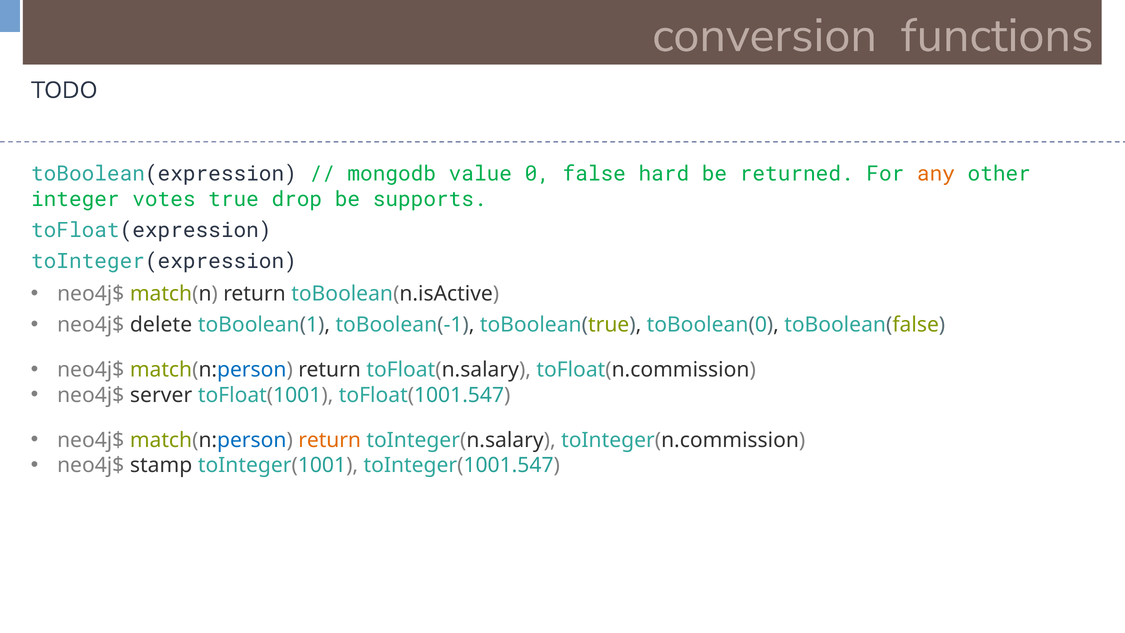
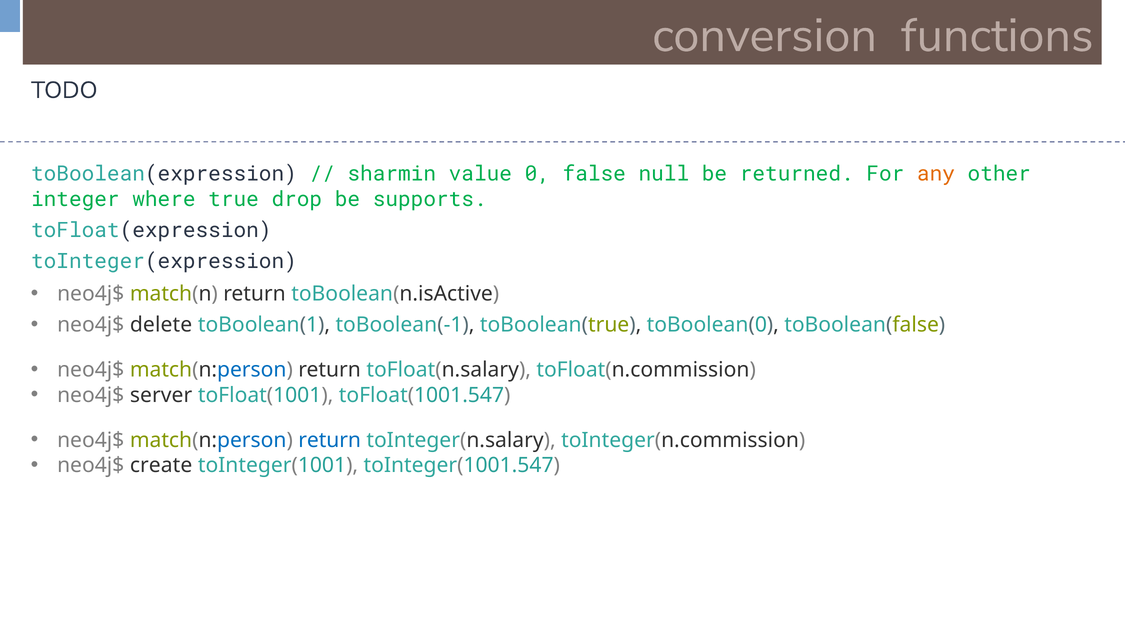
mongodb: mongodb -> sharmin
hard: hard -> null
votes: votes -> where
return at (330, 440) colour: orange -> blue
stamp: stamp -> create
